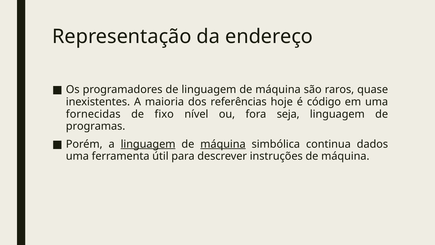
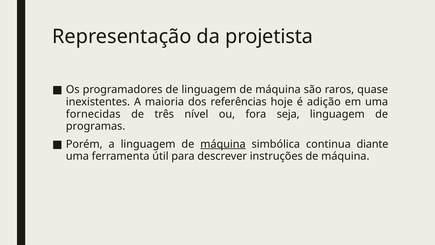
endereço: endereço -> projetista
código: código -> adição
fixo: fixo -> três
linguagem at (148, 144) underline: present -> none
dados: dados -> diante
